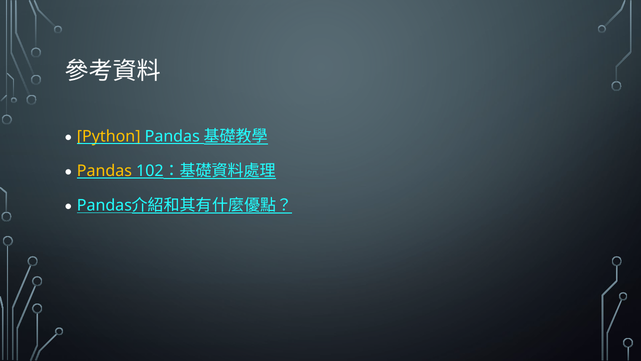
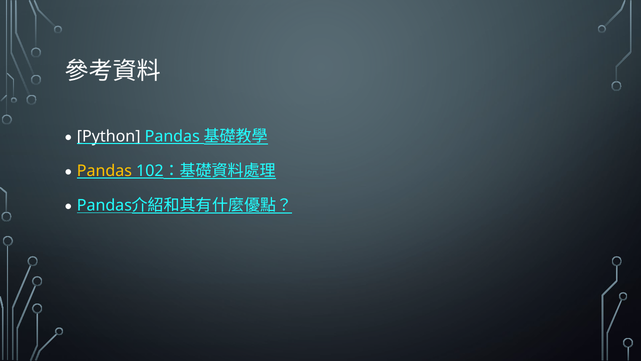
Python colour: yellow -> white
